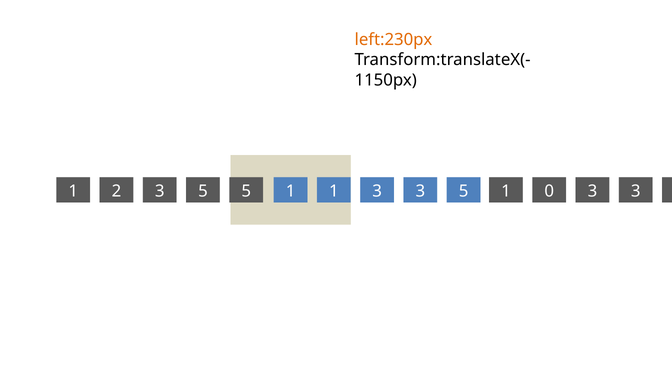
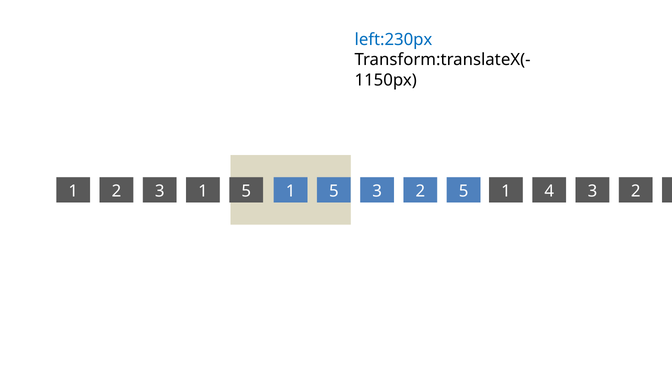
left:230px colour: orange -> blue
2 3 5: 5 -> 1
1 at (334, 191): 1 -> 5
3 at (420, 191): 3 -> 2
0: 0 -> 4
3 at (636, 191): 3 -> 2
